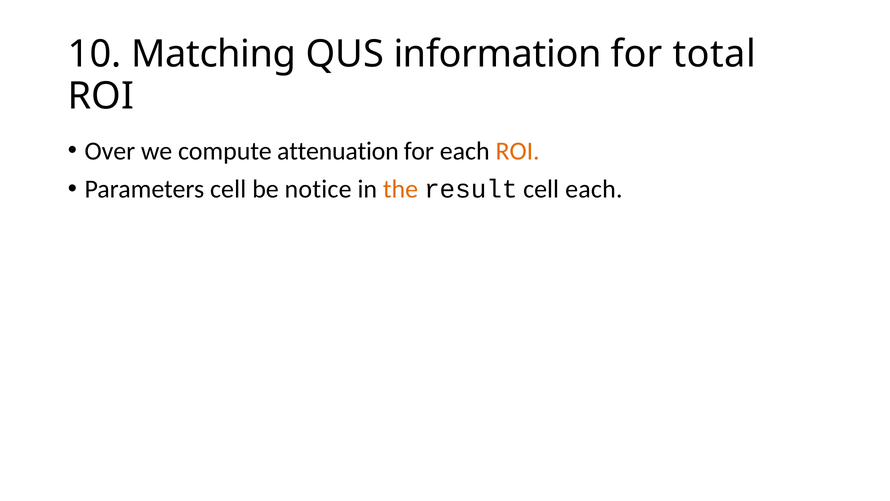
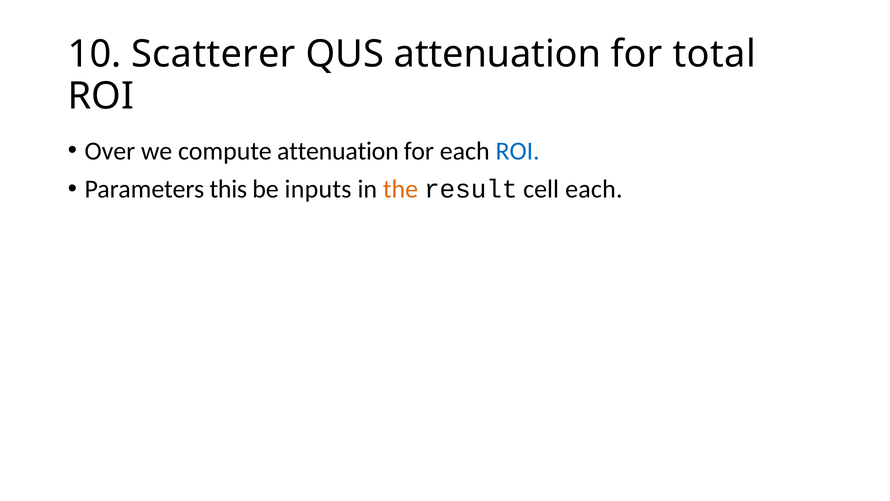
Matching: Matching -> Scatterer
QUS information: information -> attenuation
ROI at (518, 151) colour: orange -> blue
Parameters cell: cell -> this
notice: notice -> inputs
